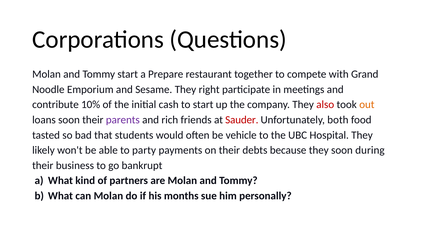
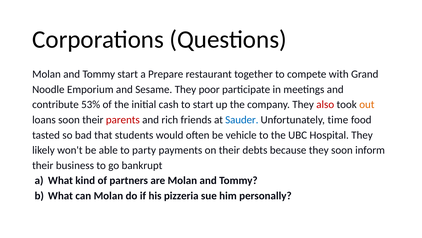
right: right -> poor
10%: 10% -> 53%
parents colour: purple -> red
Sauder colour: red -> blue
both: both -> time
during: during -> inform
months: months -> pizzeria
